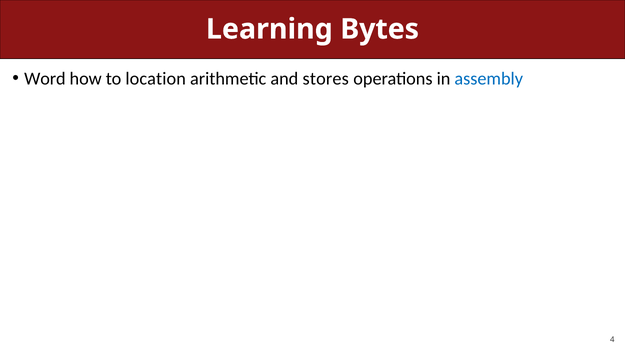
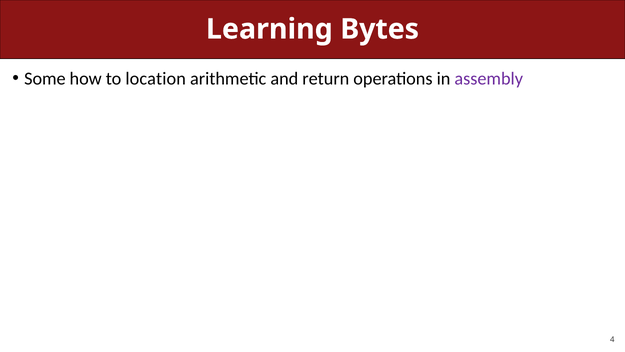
Word: Word -> Some
stores: stores -> return
assembly colour: blue -> purple
